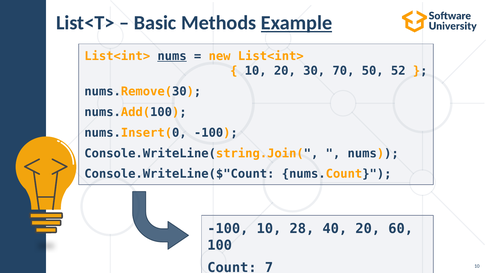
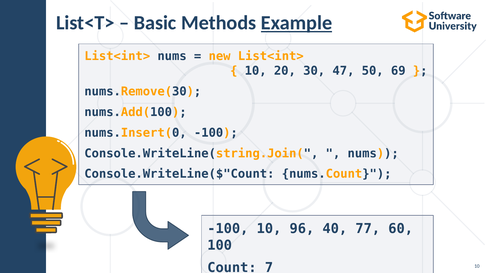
nums at (172, 56) underline: present -> none
70: 70 -> 47
52: 52 -> 69
28: 28 -> 96
40 20: 20 -> 77
